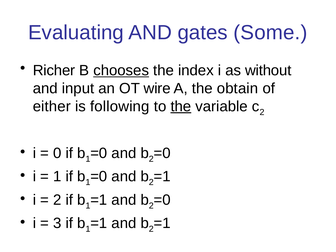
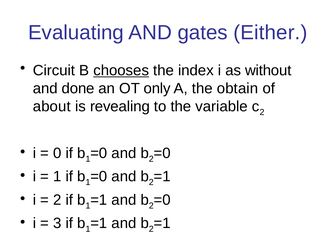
Some: Some -> Either
Richer: Richer -> Circuit
input: input -> done
wire: wire -> only
either: either -> about
following: following -> revealing
the at (181, 106) underline: present -> none
